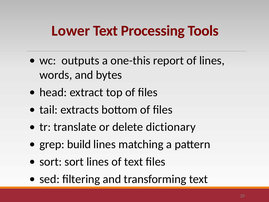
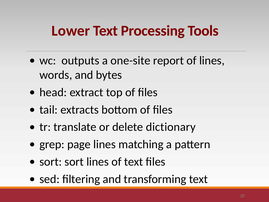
one-this: one-this -> one-site
build: build -> page
